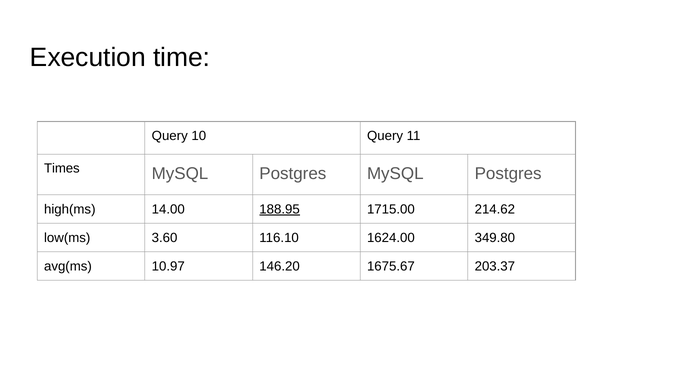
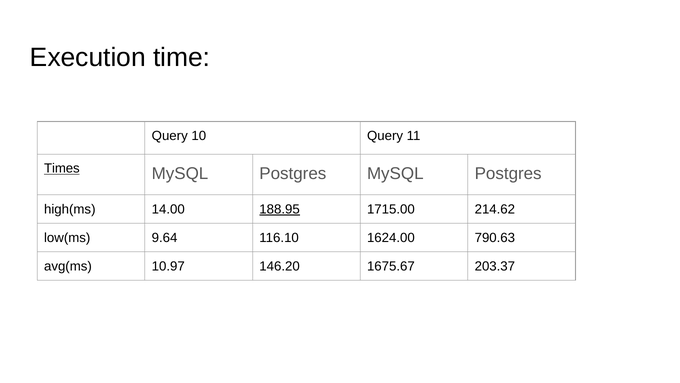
Times underline: none -> present
3.60: 3.60 -> 9.64
349.80: 349.80 -> 790.63
